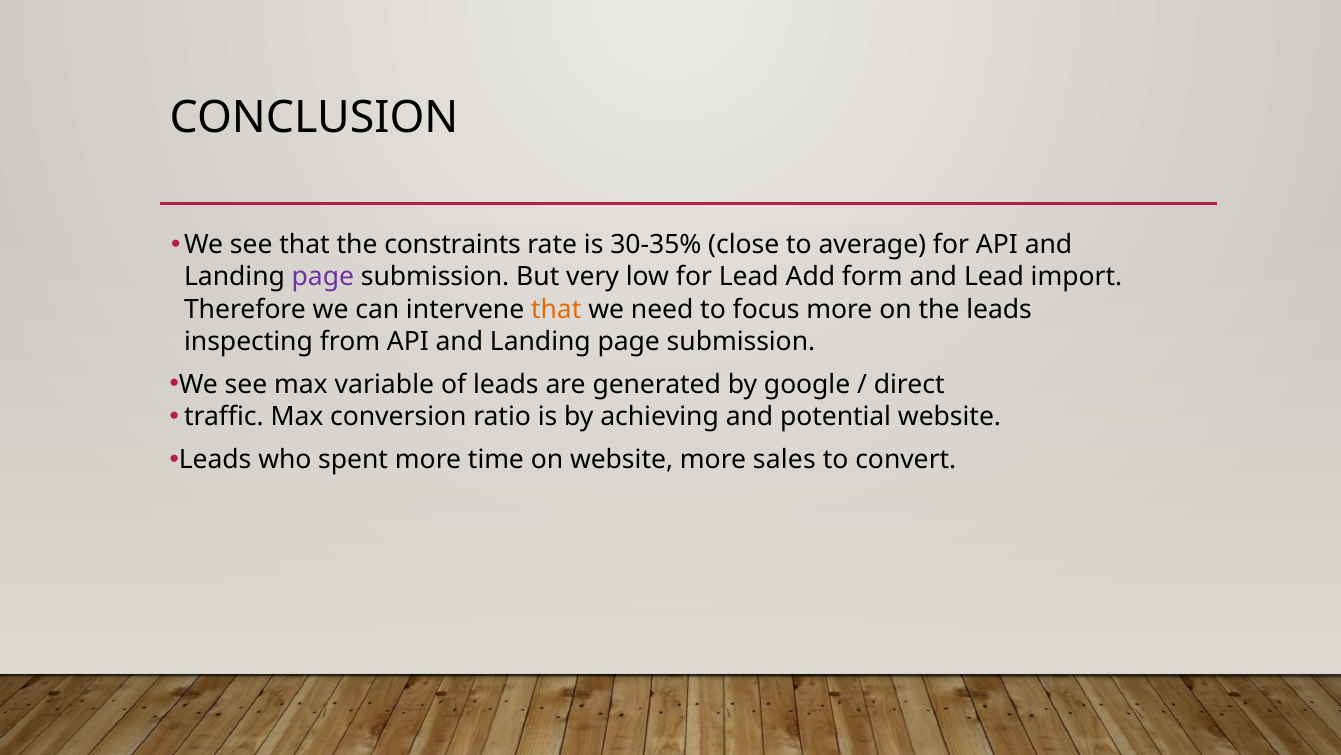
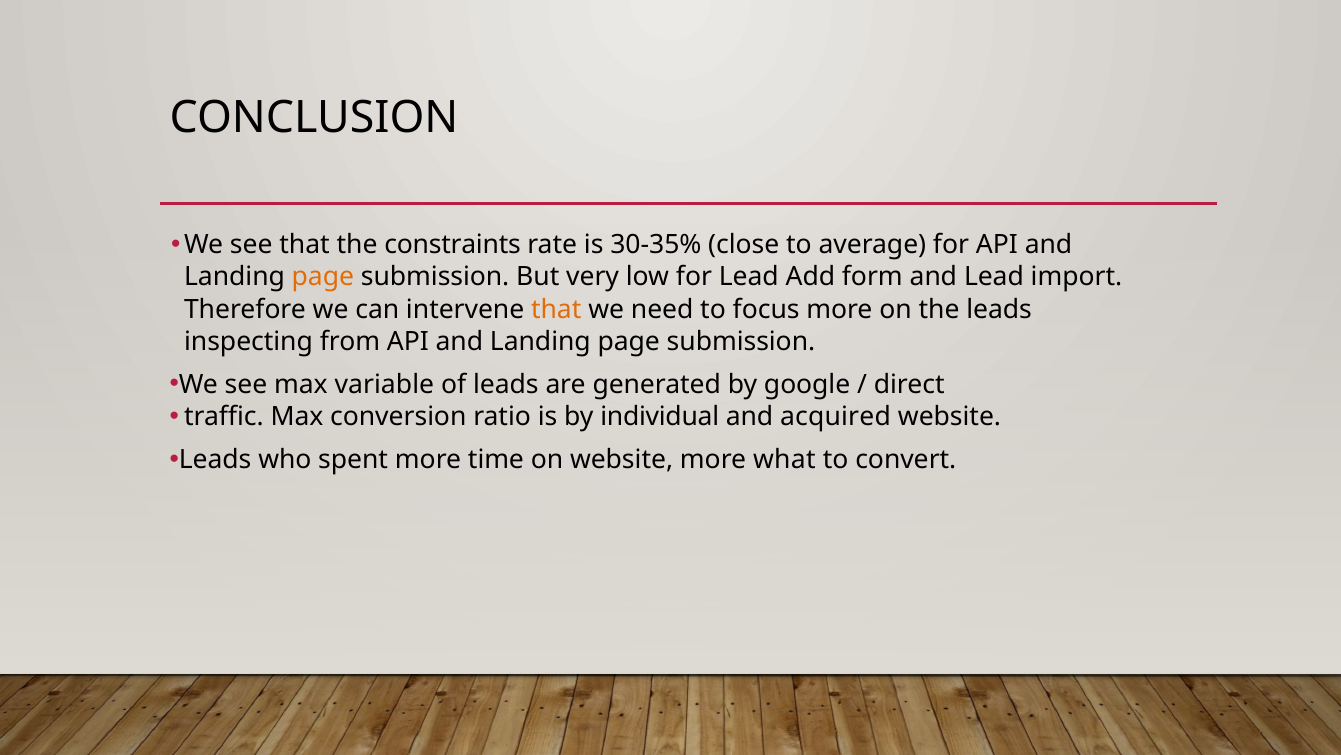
page at (323, 277) colour: purple -> orange
achieving: achieving -> individual
potential: potential -> acquired
sales: sales -> what
